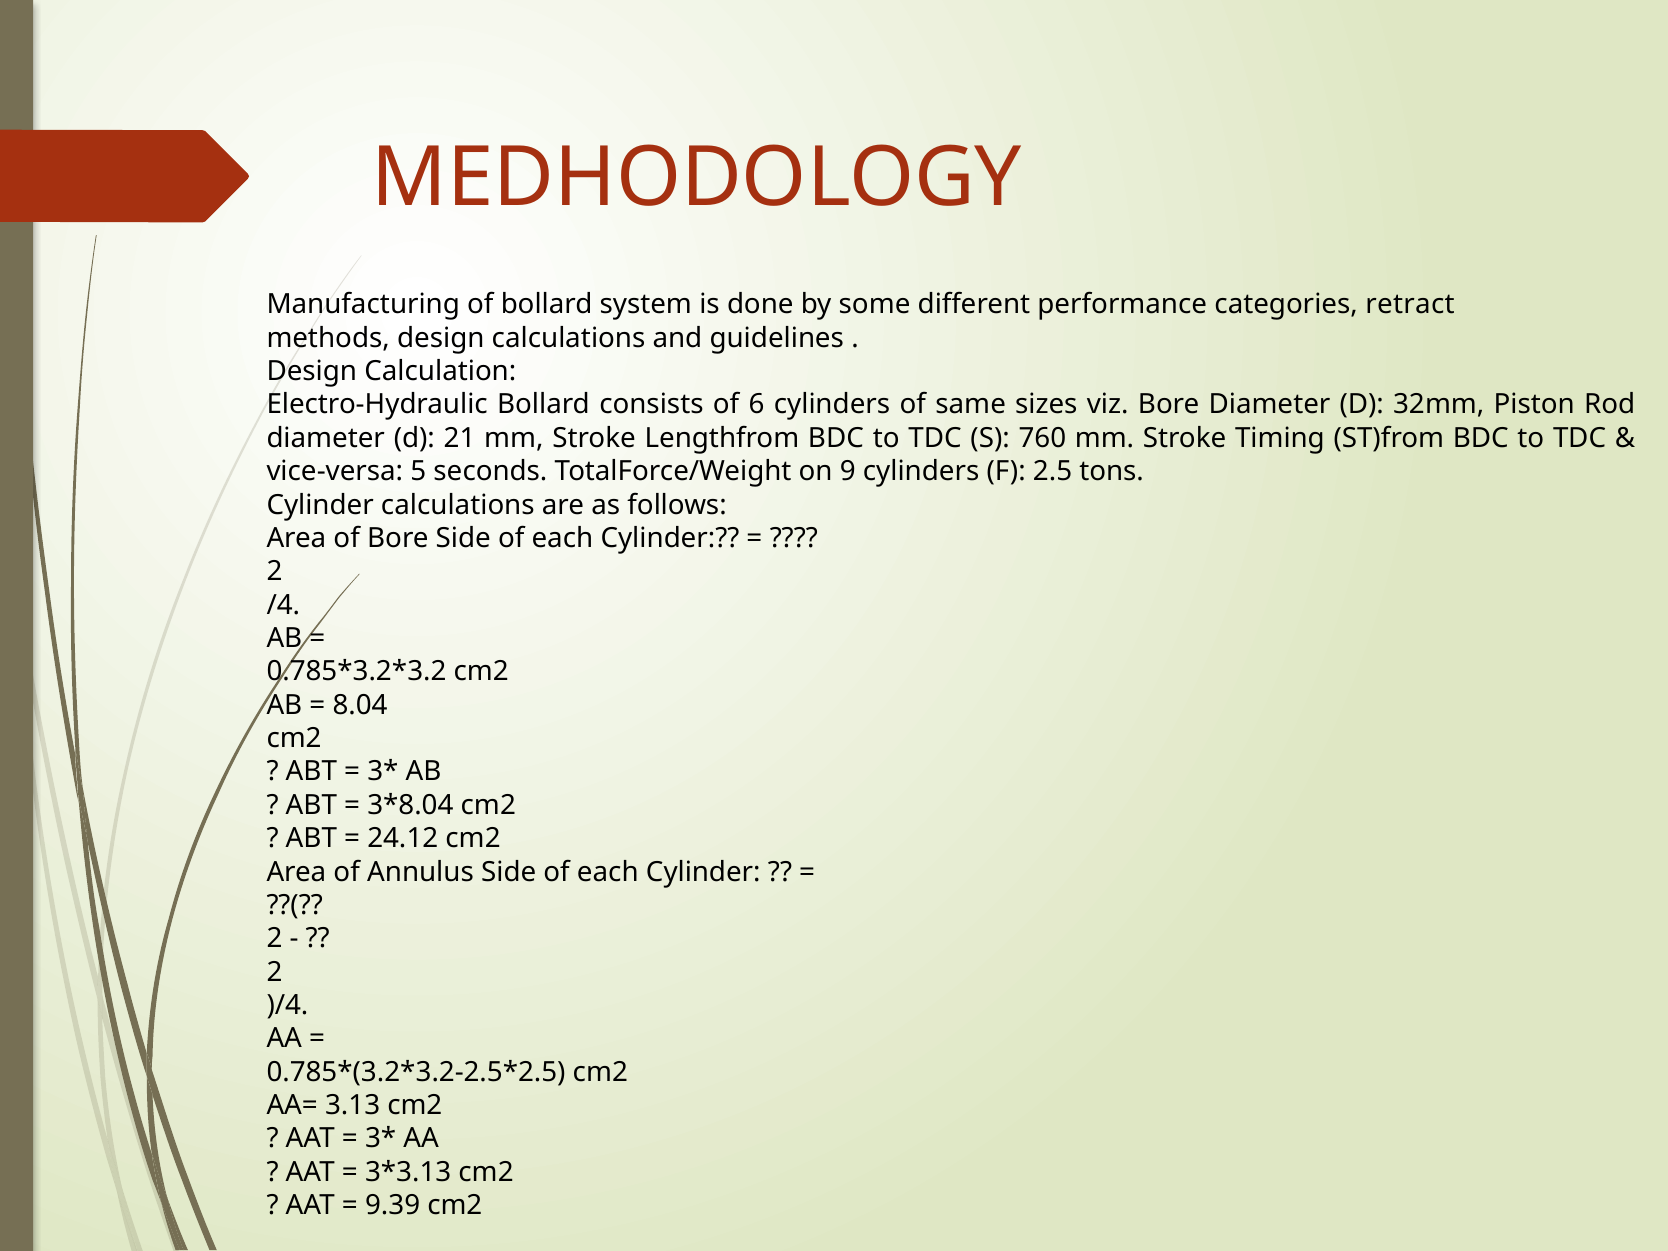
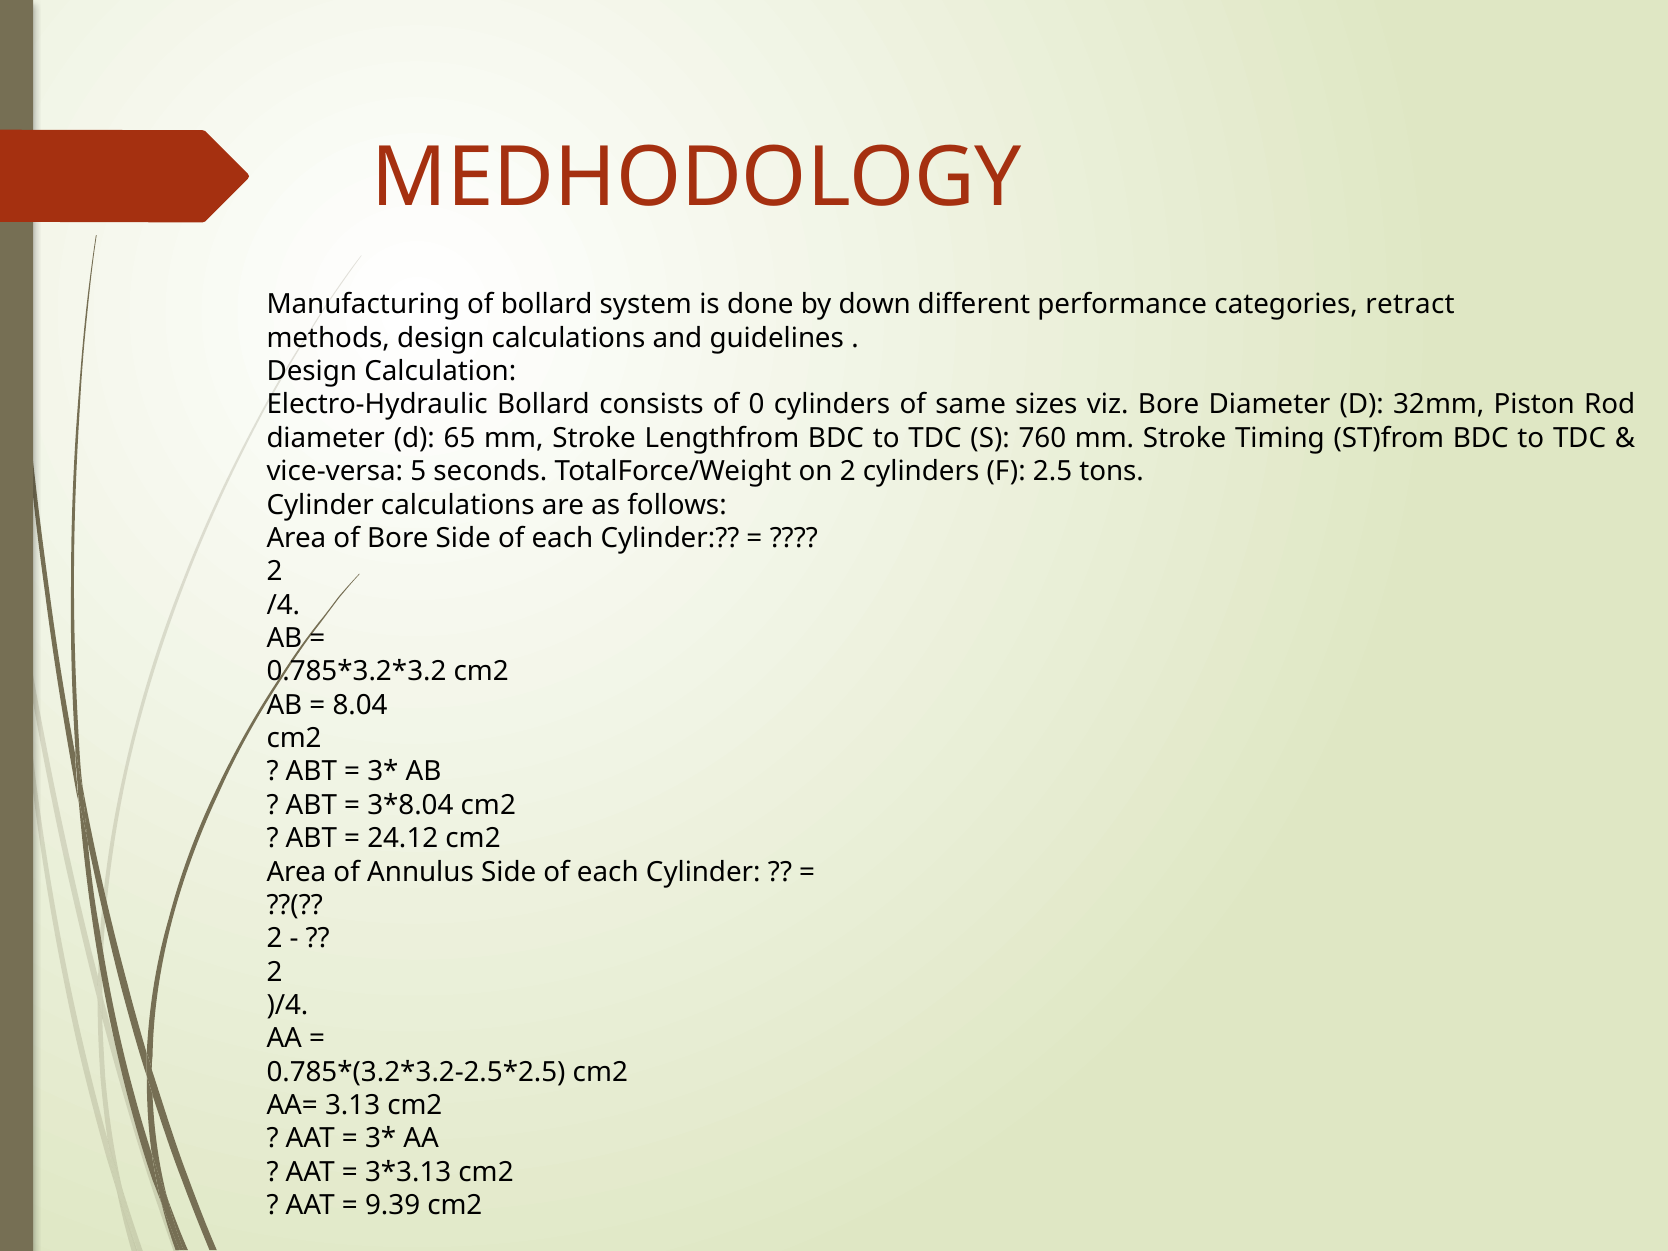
some: some -> down
6: 6 -> 0
21: 21 -> 65
on 9: 9 -> 2
